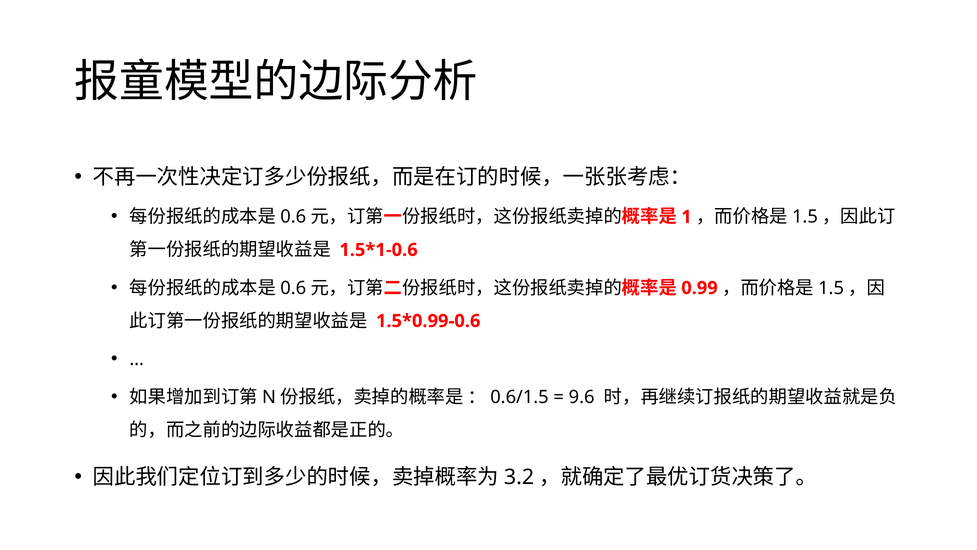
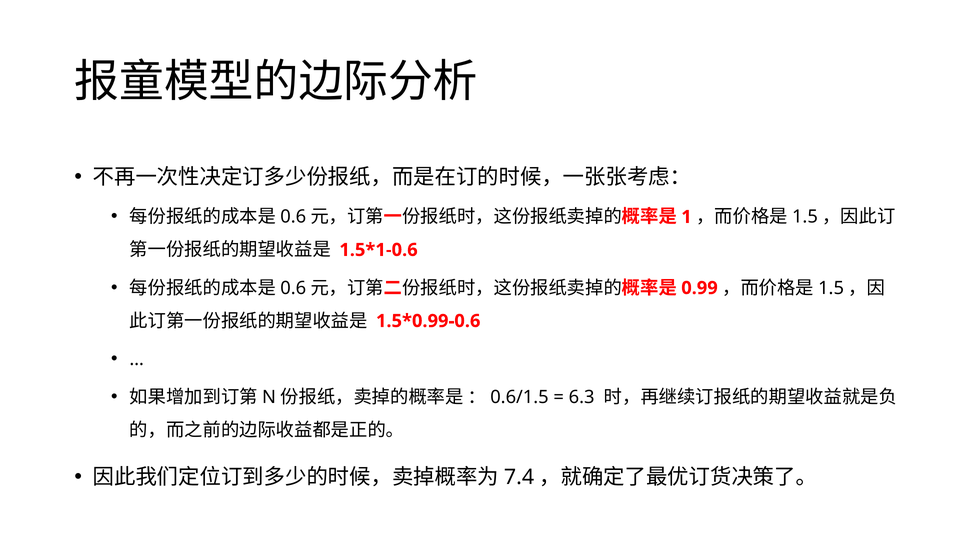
9.6: 9.6 -> 6.3
3.2: 3.2 -> 7.4
